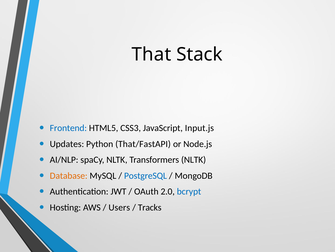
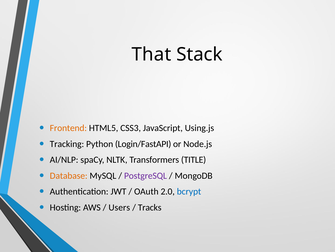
Frontend colour: blue -> orange
Input.js: Input.js -> Using.js
Updates: Updates -> Tracking
That/FastAPI: That/FastAPI -> Login/FastAPI
Transformers NLTK: NLTK -> TITLE
PostgreSQL colour: blue -> purple
